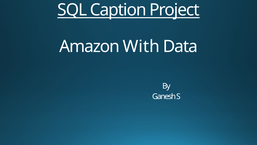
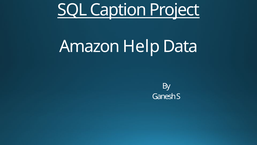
With: With -> Help
